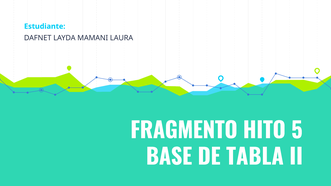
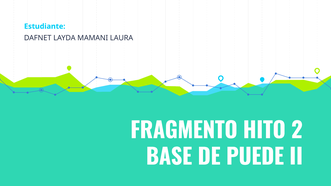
5: 5 -> 2
TABLA: TABLA -> PUEDE
